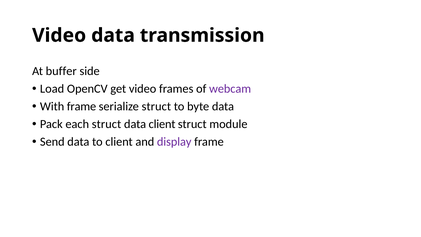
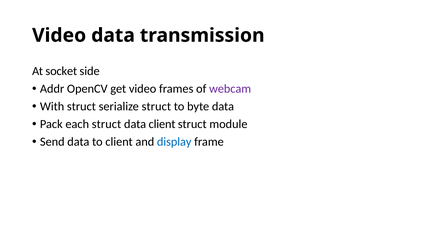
buffer: buffer -> socket
Load: Load -> Addr
With frame: frame -> struct
display colour: purple -> blue
